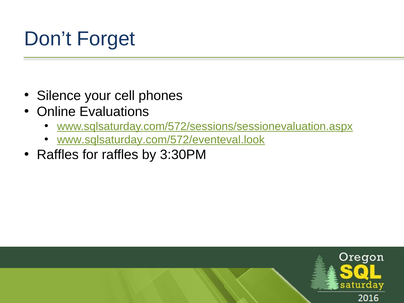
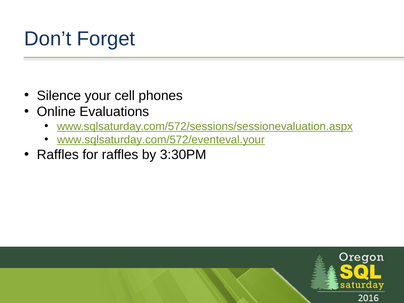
www.sqlsaturday.com/572/eventeval.look: www.sqlsaturday.com/572/eventeval.look -> www.sqlsaturday.com/572/eventeval.your
